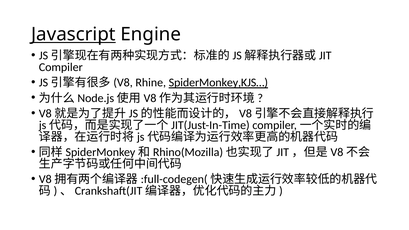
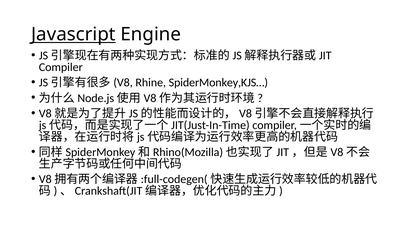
SpiderMonkey,KJS… underline: present -> none
